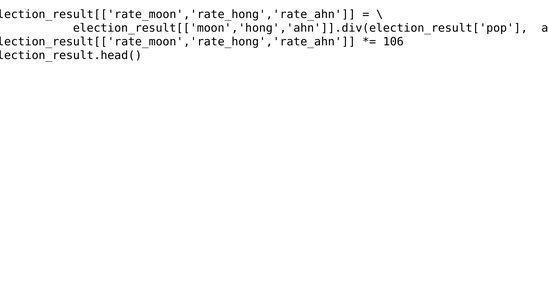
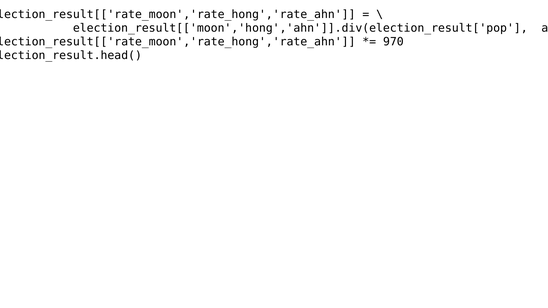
106: 106 -> 970
